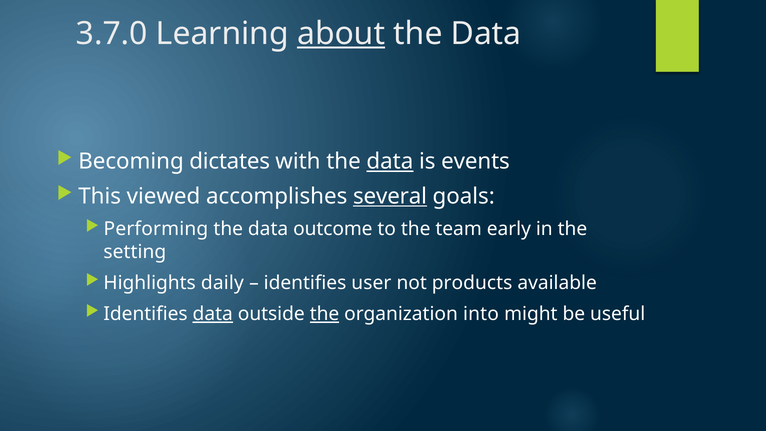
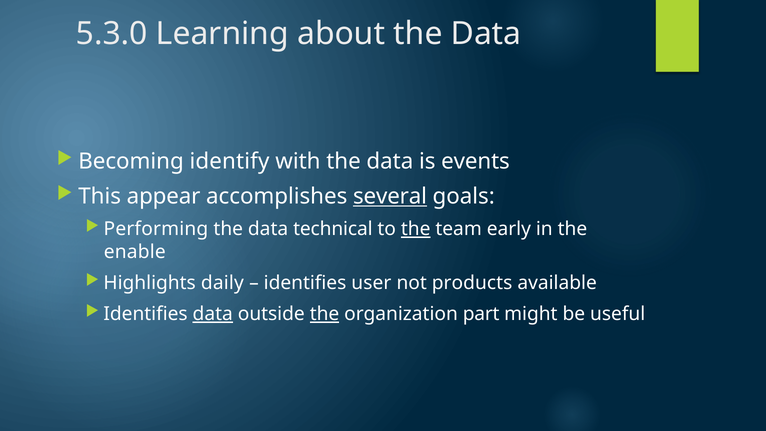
3.7.0: 3.7.0 -> 5.3.0
about underline: present -> none
dictates: dictates -> identify
data at (390, 161) underline: present -> none
viewed: viewed -> appear
outcome: outcome -> technical
the at (416, 229) underline: none -> present
setting: setting -> enable
into: into -> part
